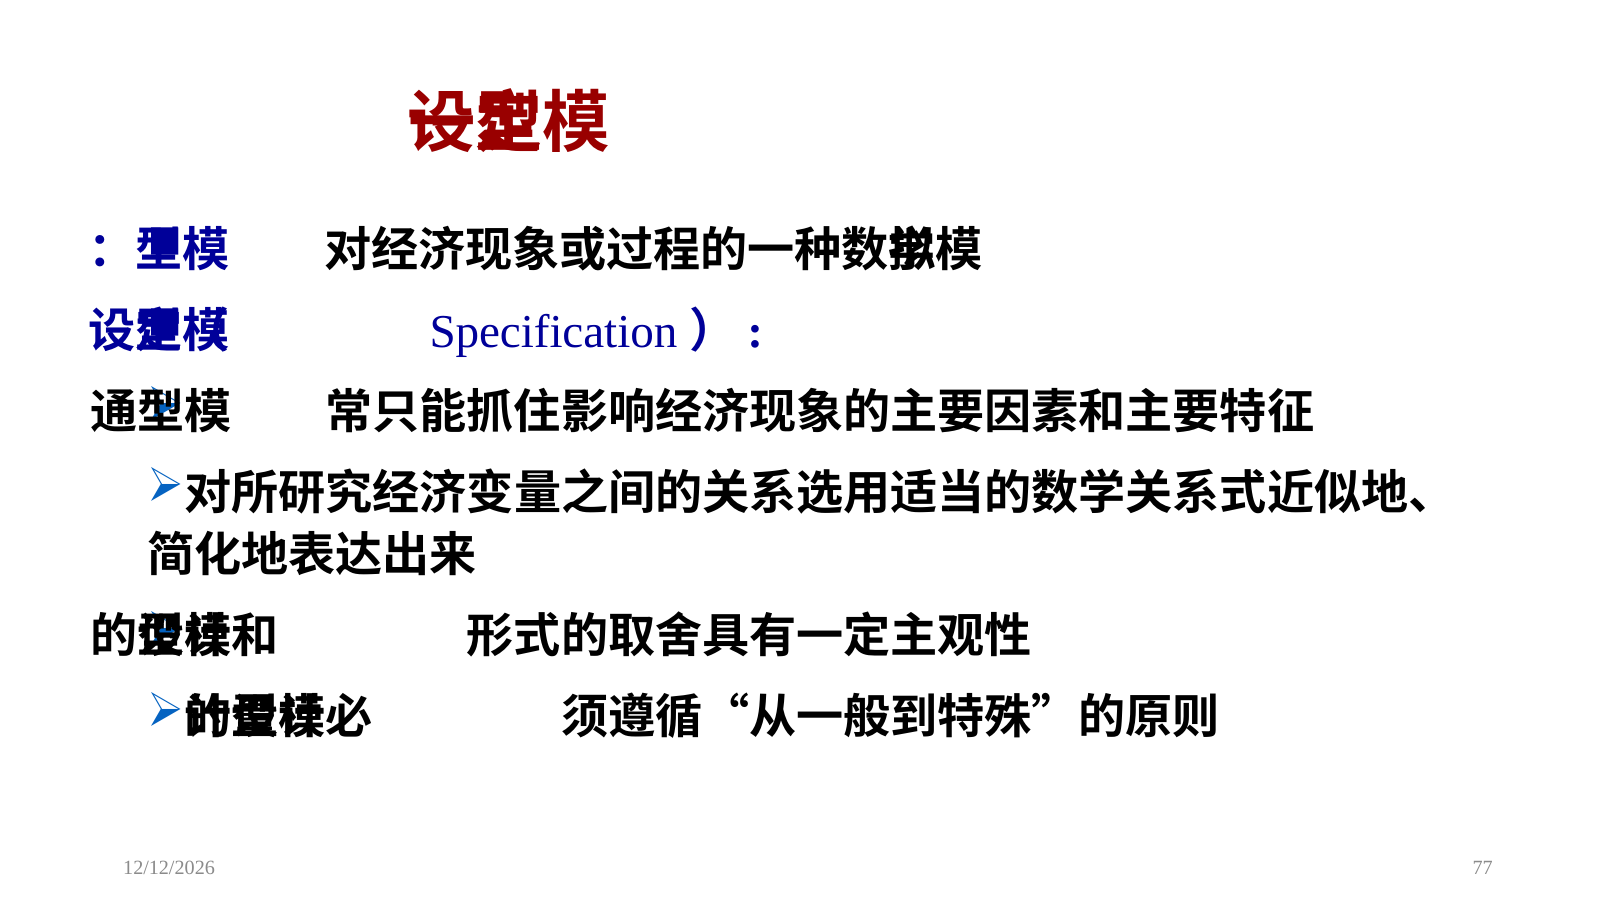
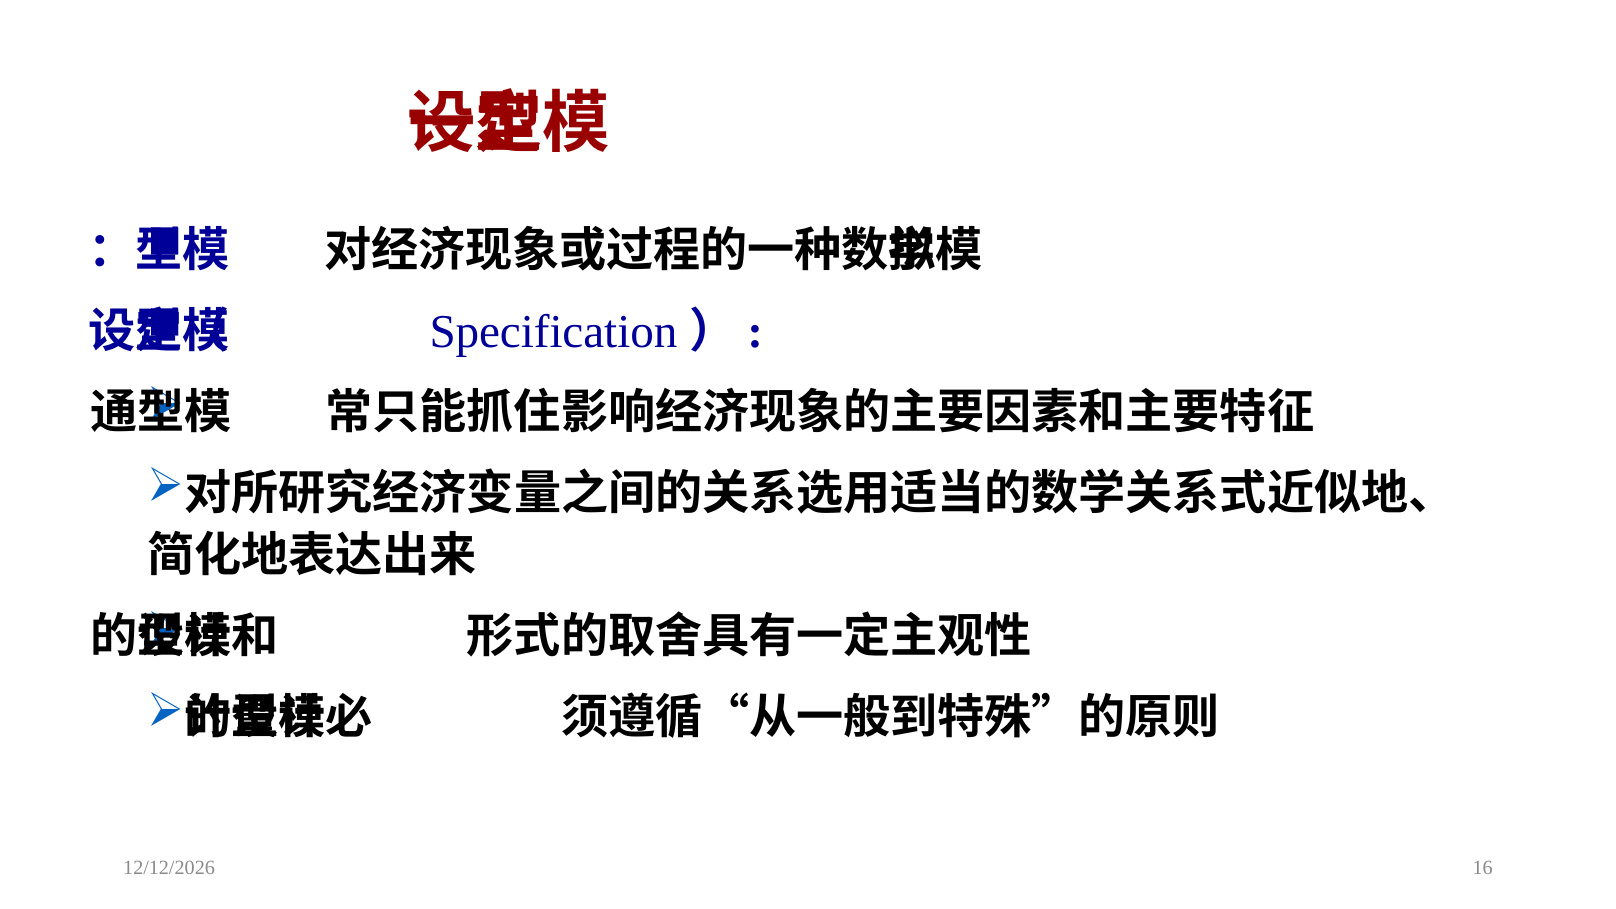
77: 77 -> 16
